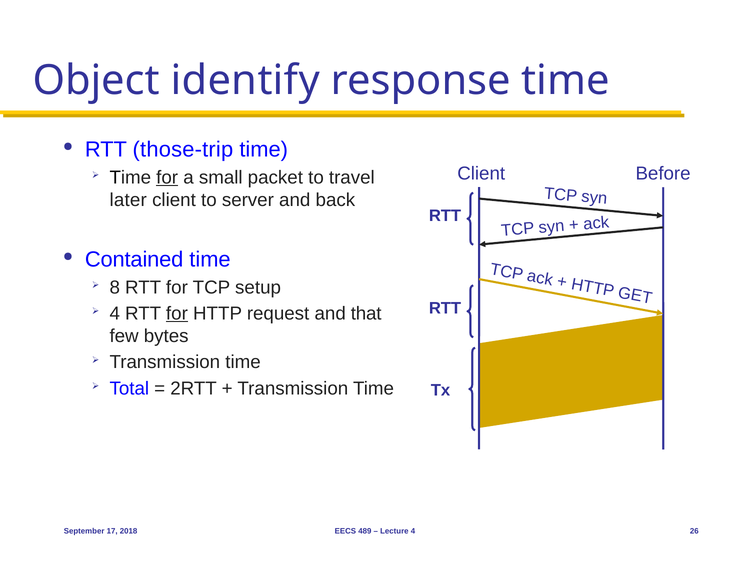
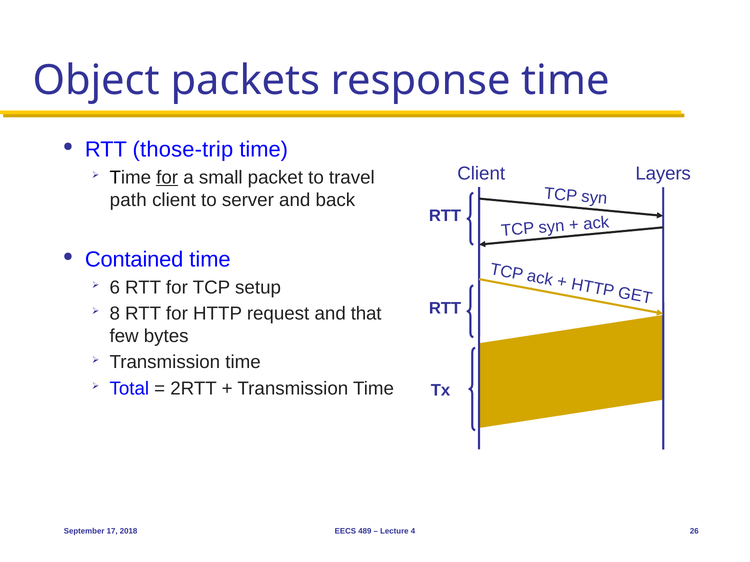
identify: identify -> packets
Before: Before -> Layers
later: later -> path
8: 8 -> 6
4 at (115, 314): 4 -> 8
for at (177, 314) underline: present -> none
